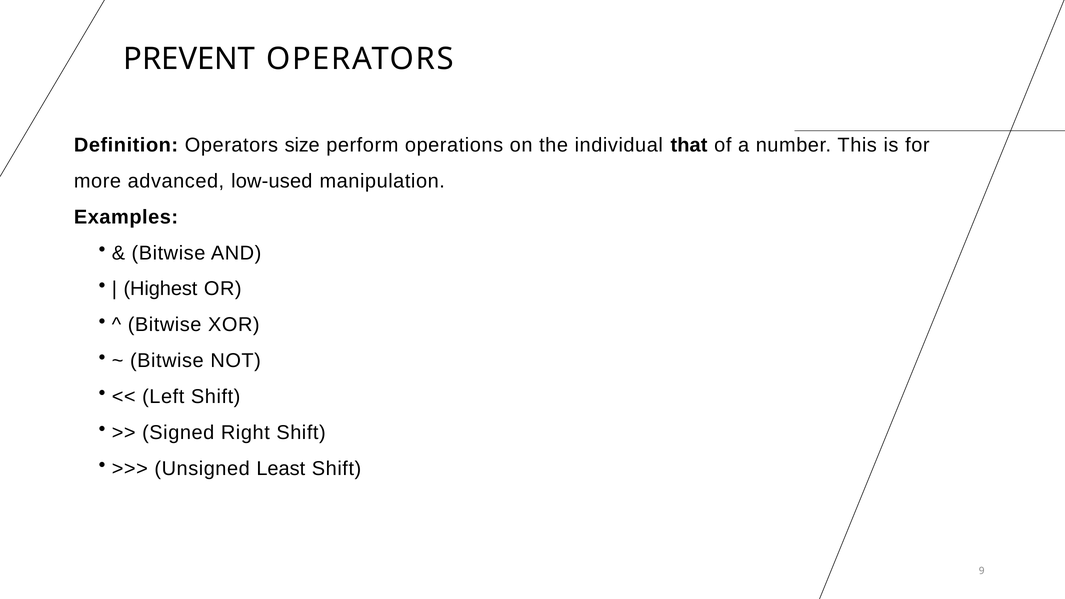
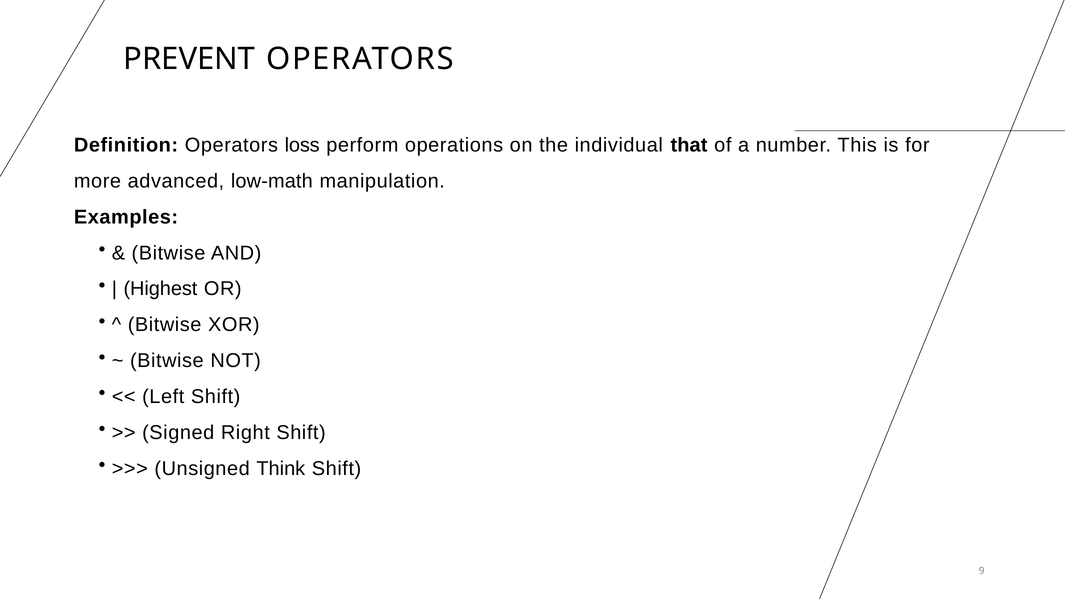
size: size -> loss
low-used: low-used -> low-math
Least: Least -> Think
